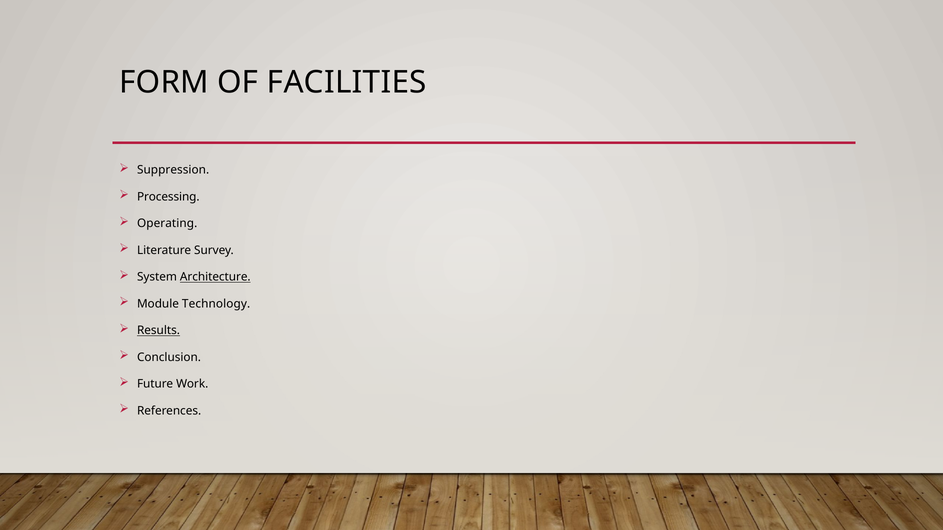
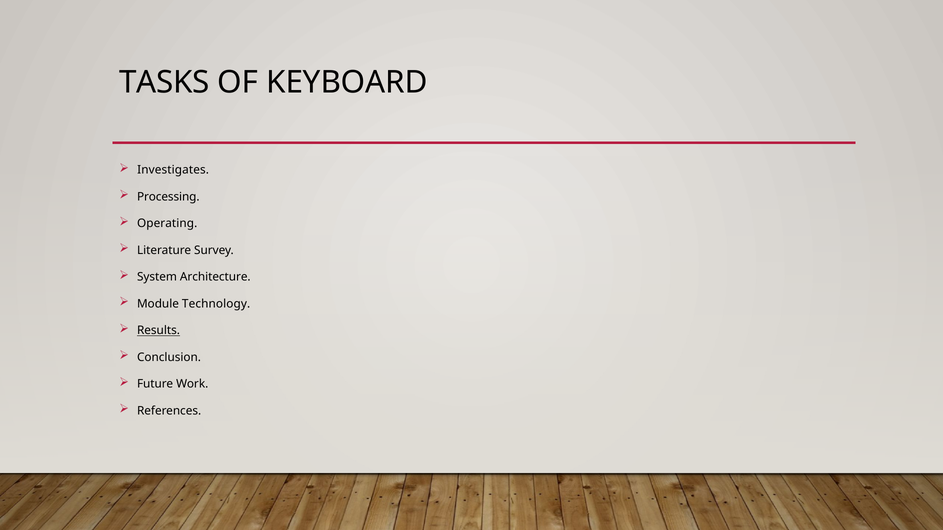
FORM: FORM -> TASKS
FACILITIES: FACILITIES -> KEYBOARD
Suppression: Suppression -> Investigates
Architecture underline: present -> none
